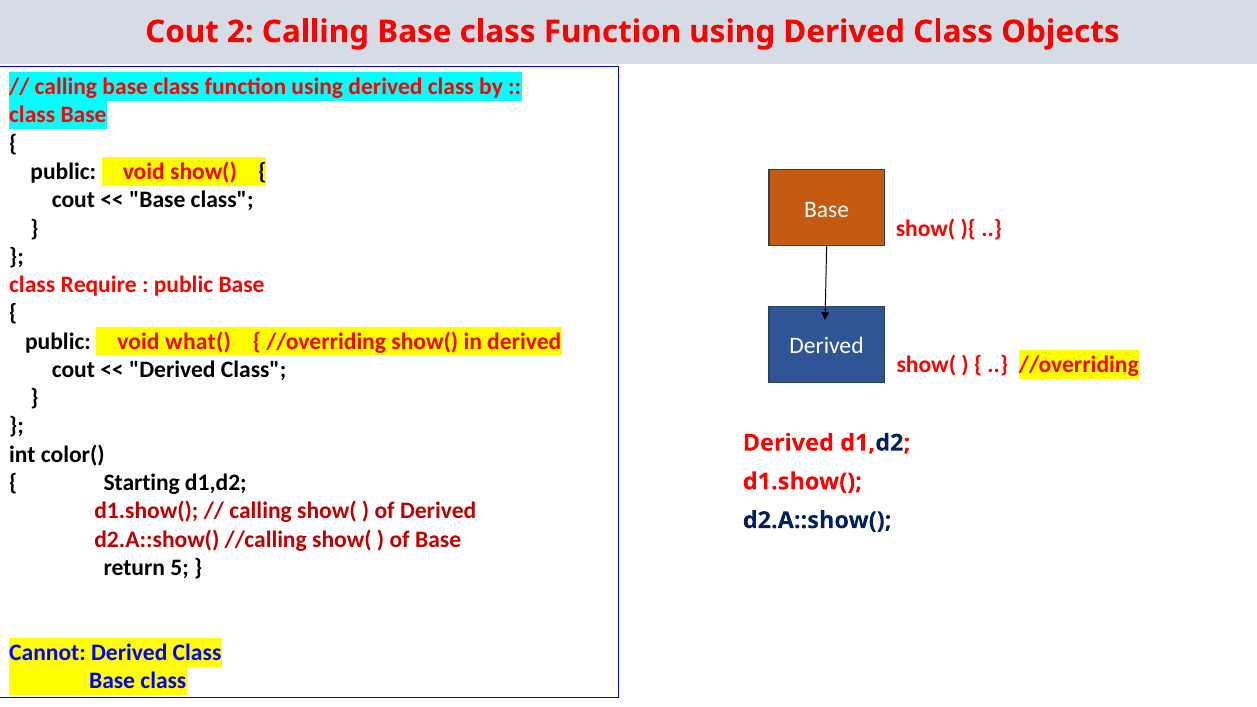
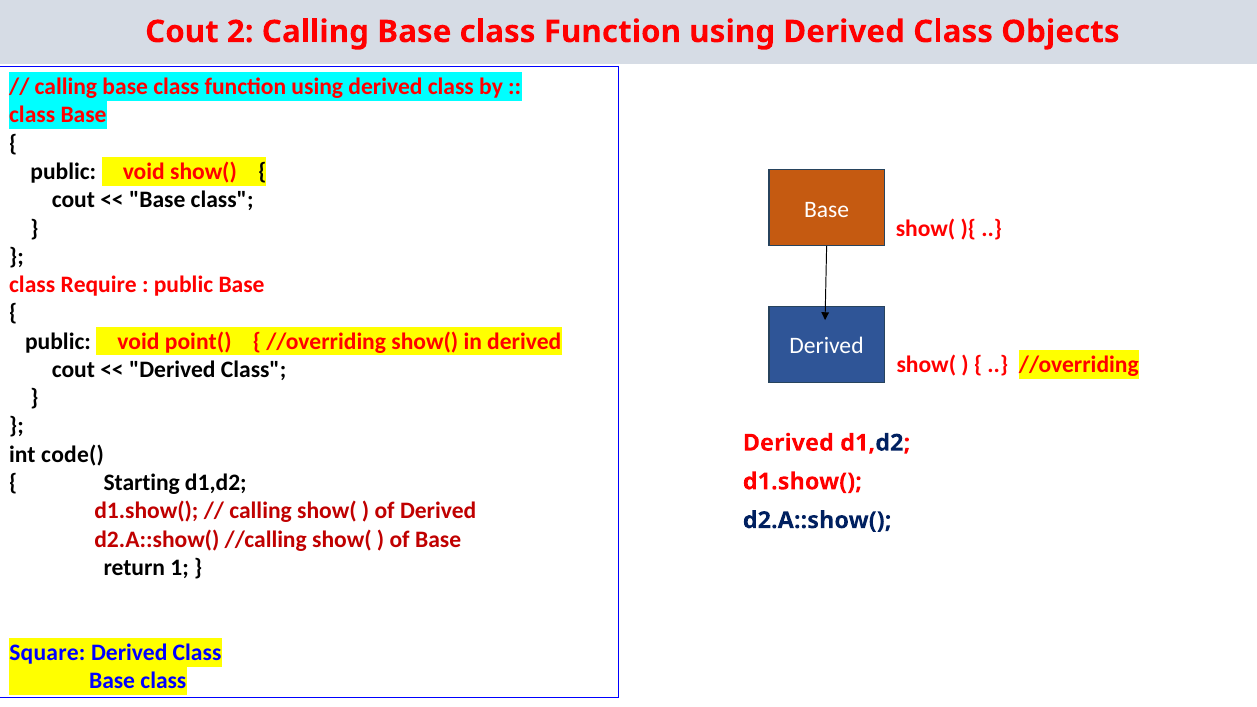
what(: what( -> point(
color(: color( -> code(
5: 5 -> 1
Cannot: Cannot -> Square
